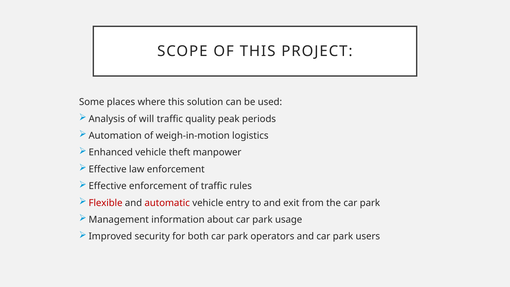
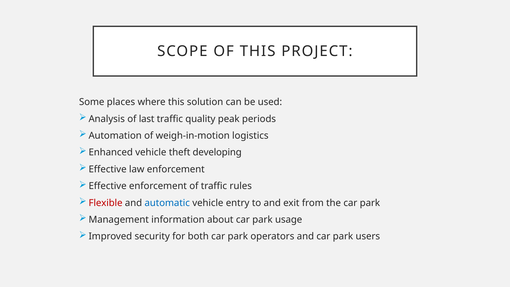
will: will -> last
manpower: manpower -> developing
automatic colour: red -> blue
